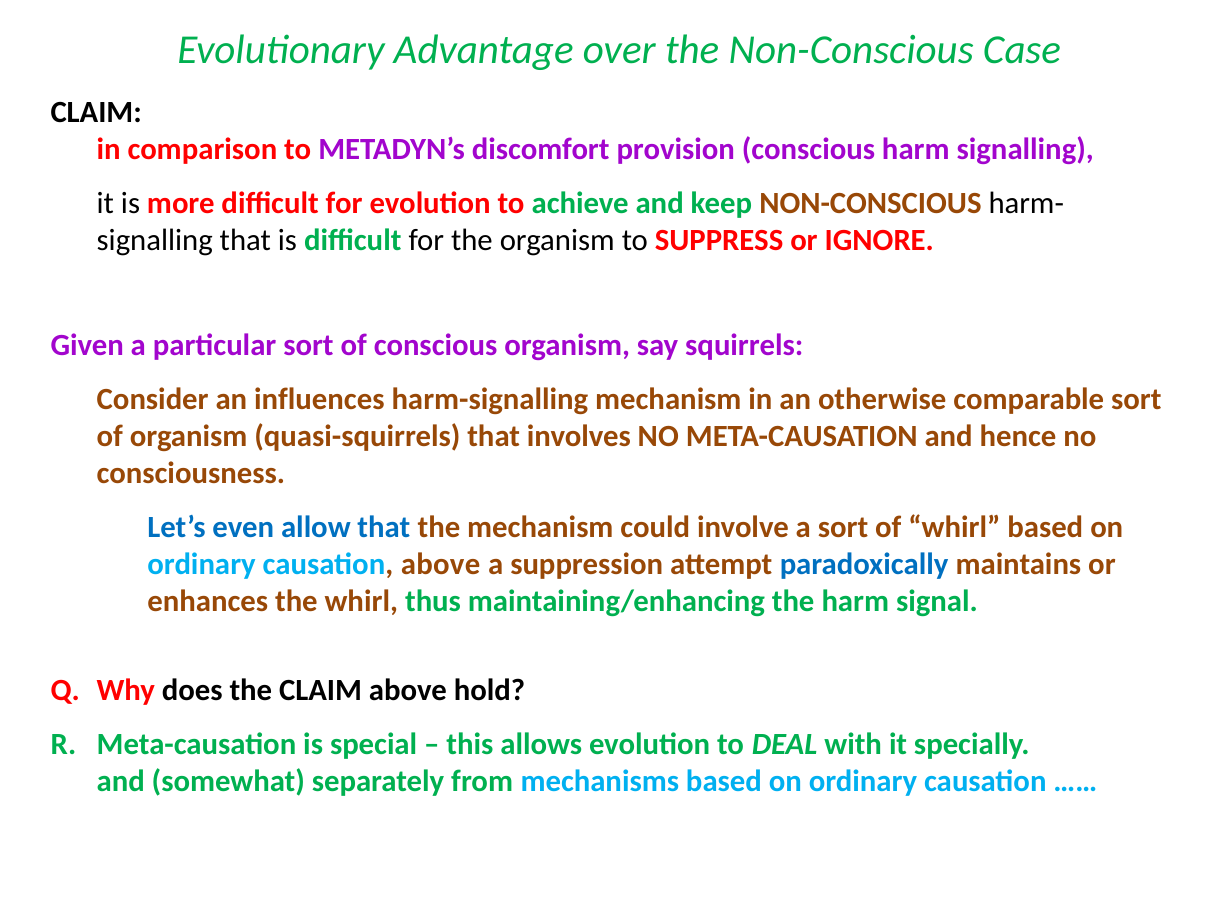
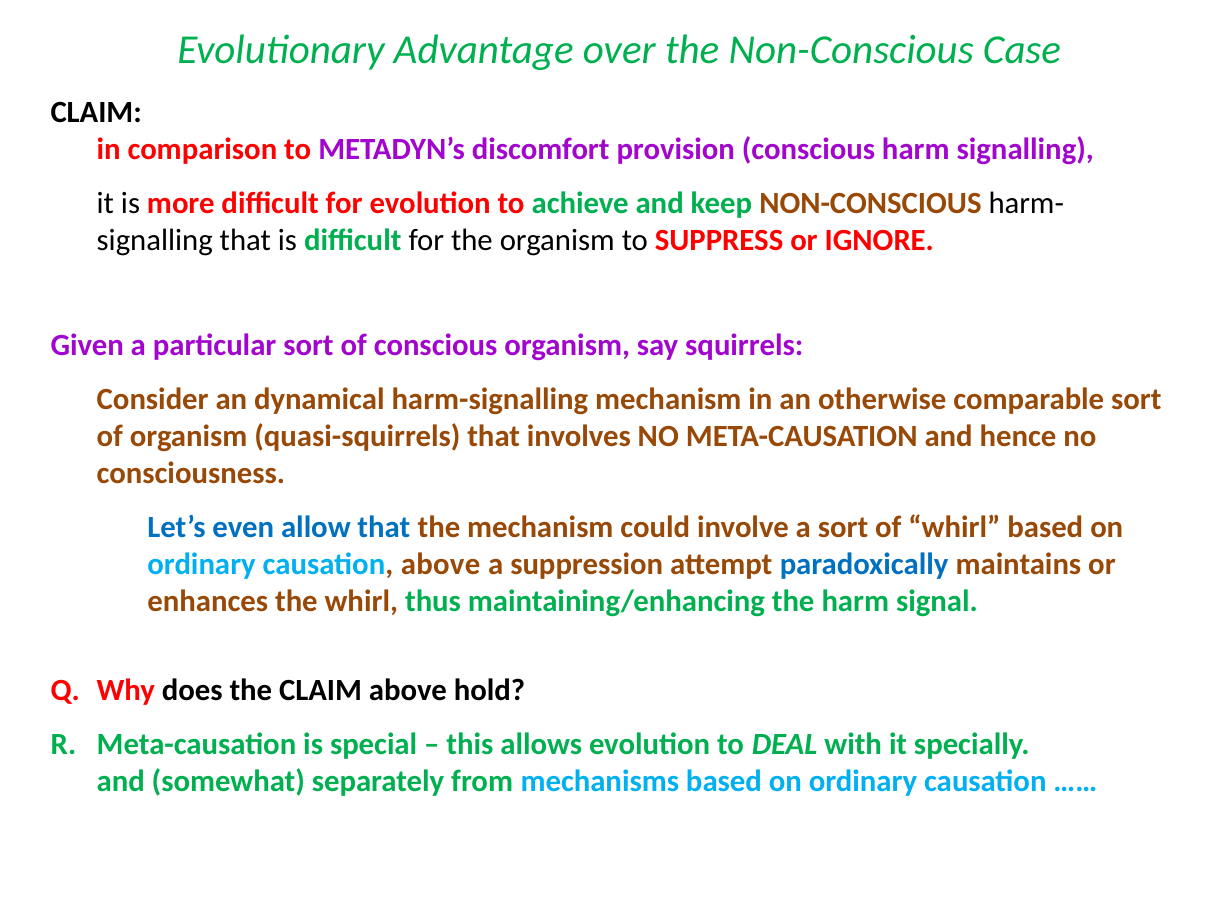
influences: influences -> dynamical
